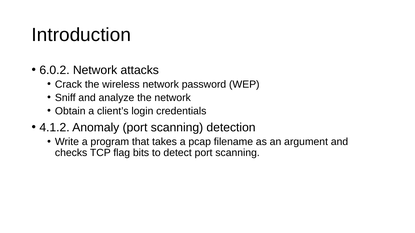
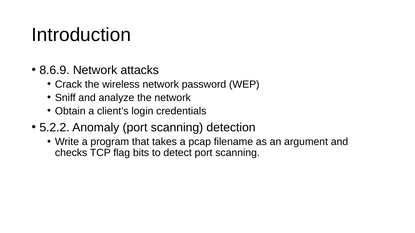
6.0.2: 6.0.2 -> 8.6.9
4.1.2: 4.1.2 -> 5.2.2
